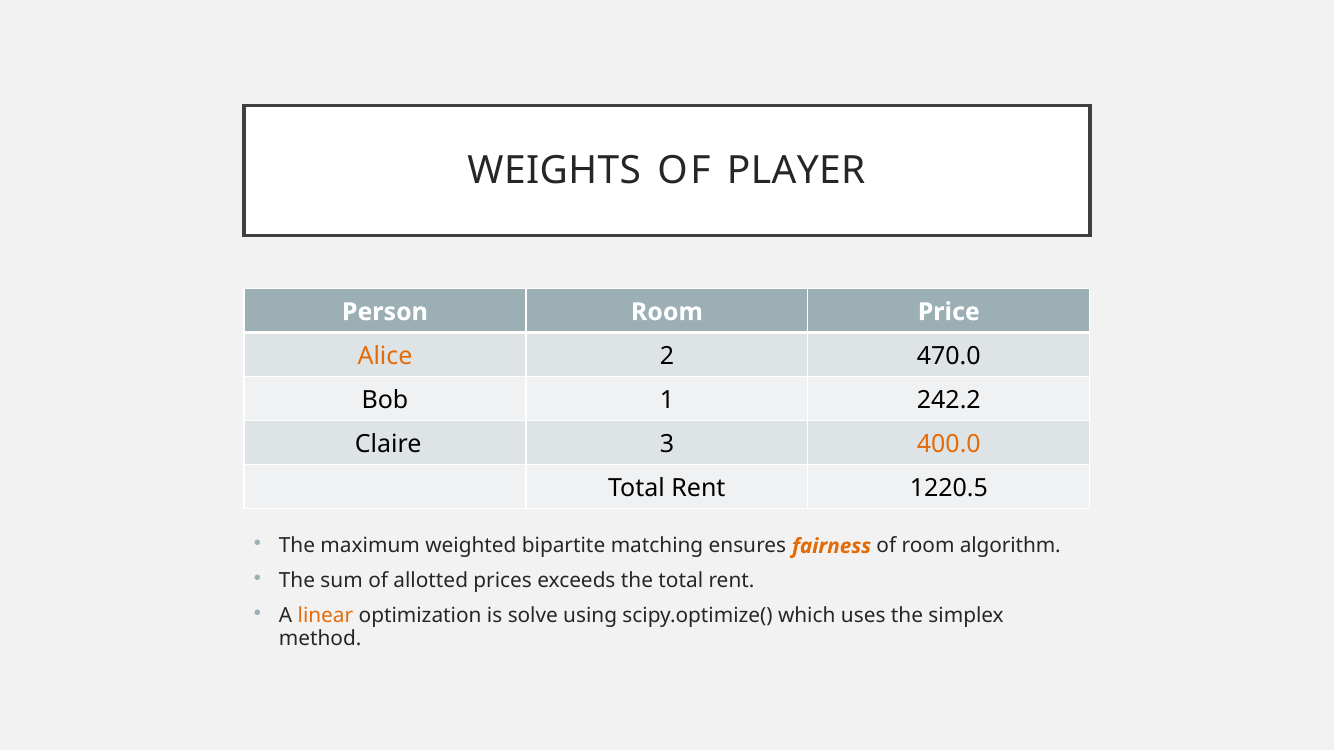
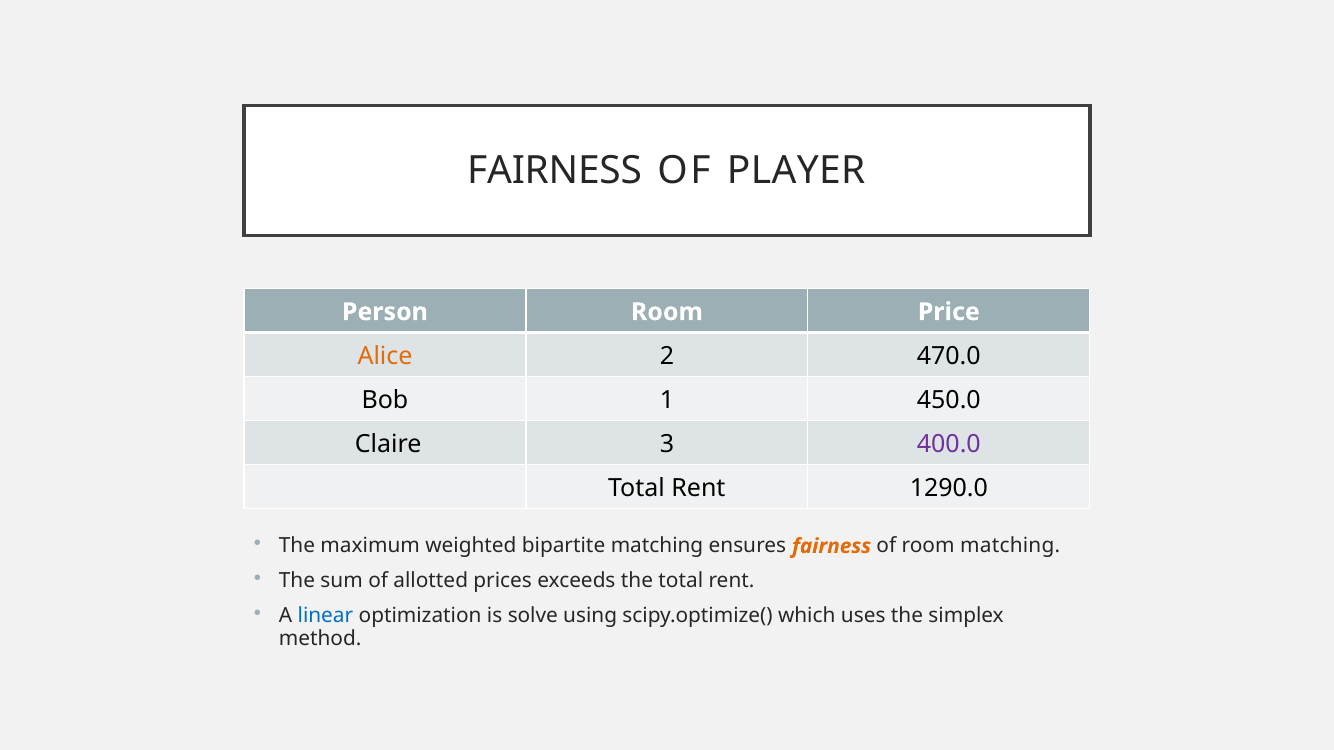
WEIGHTS at (554, 170): WEIGHTS -> FAIRNESS
242.2: 242.2 -> 450.0
400.0 colour: orange -> purple
1220.5: 1220.5 -> 1290.0
room algorithm: algorithm -> matching
linear colour: orange -> blue
